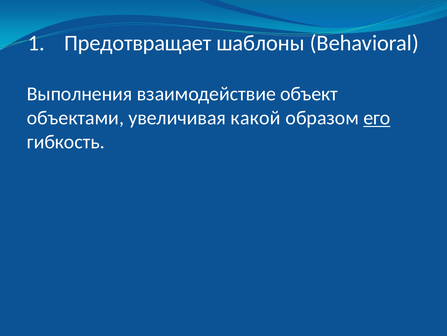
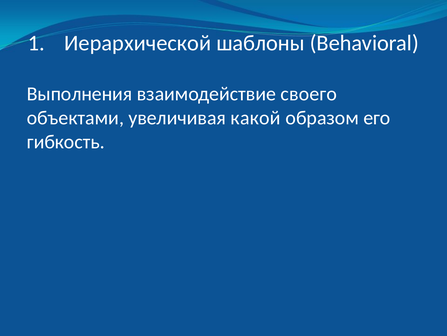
Предотвращает: Предотвращает -> Иерархической
объект: объект -> своего
его underline: present -> none
